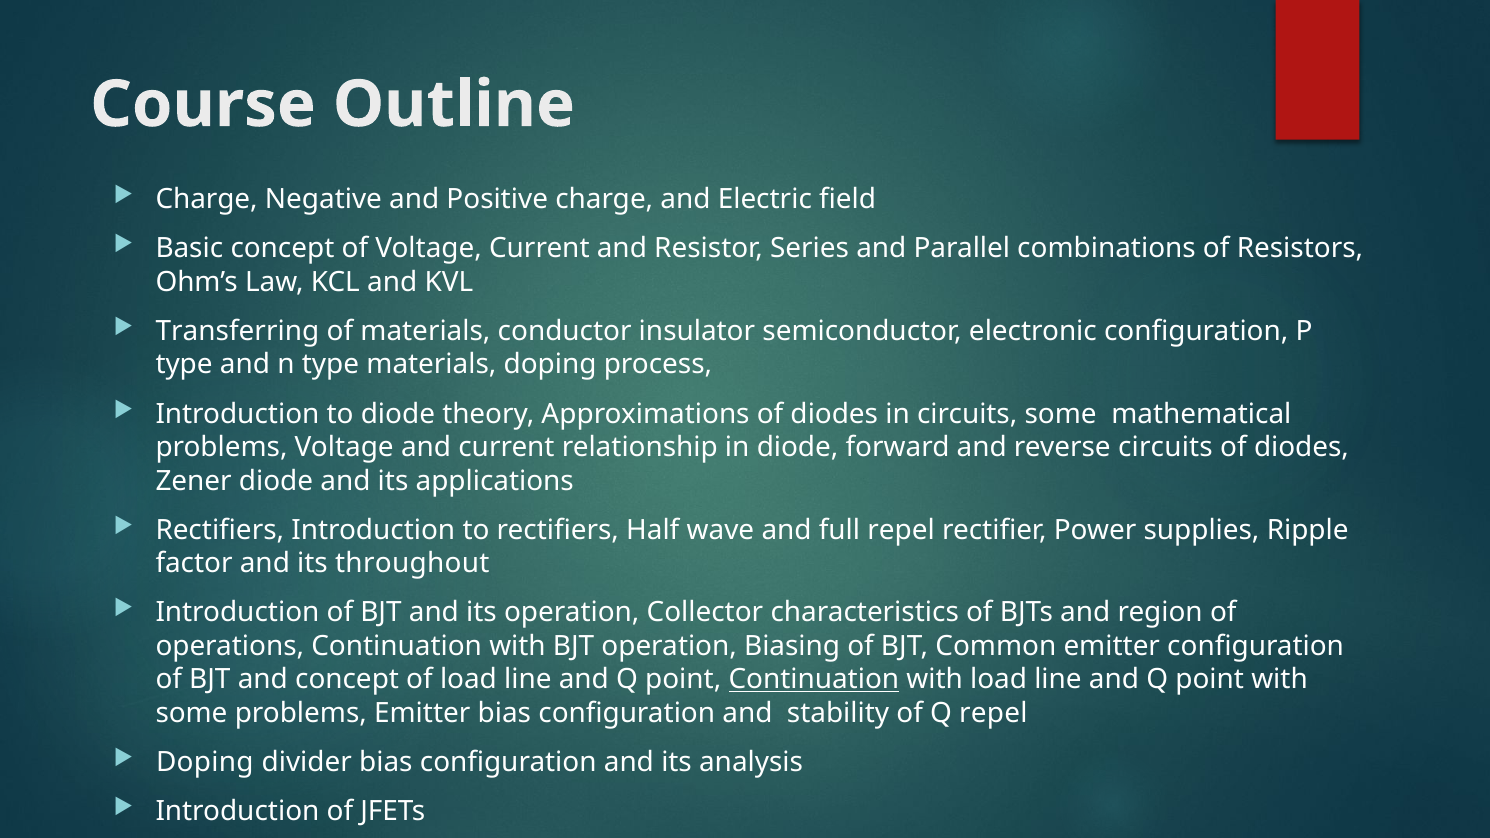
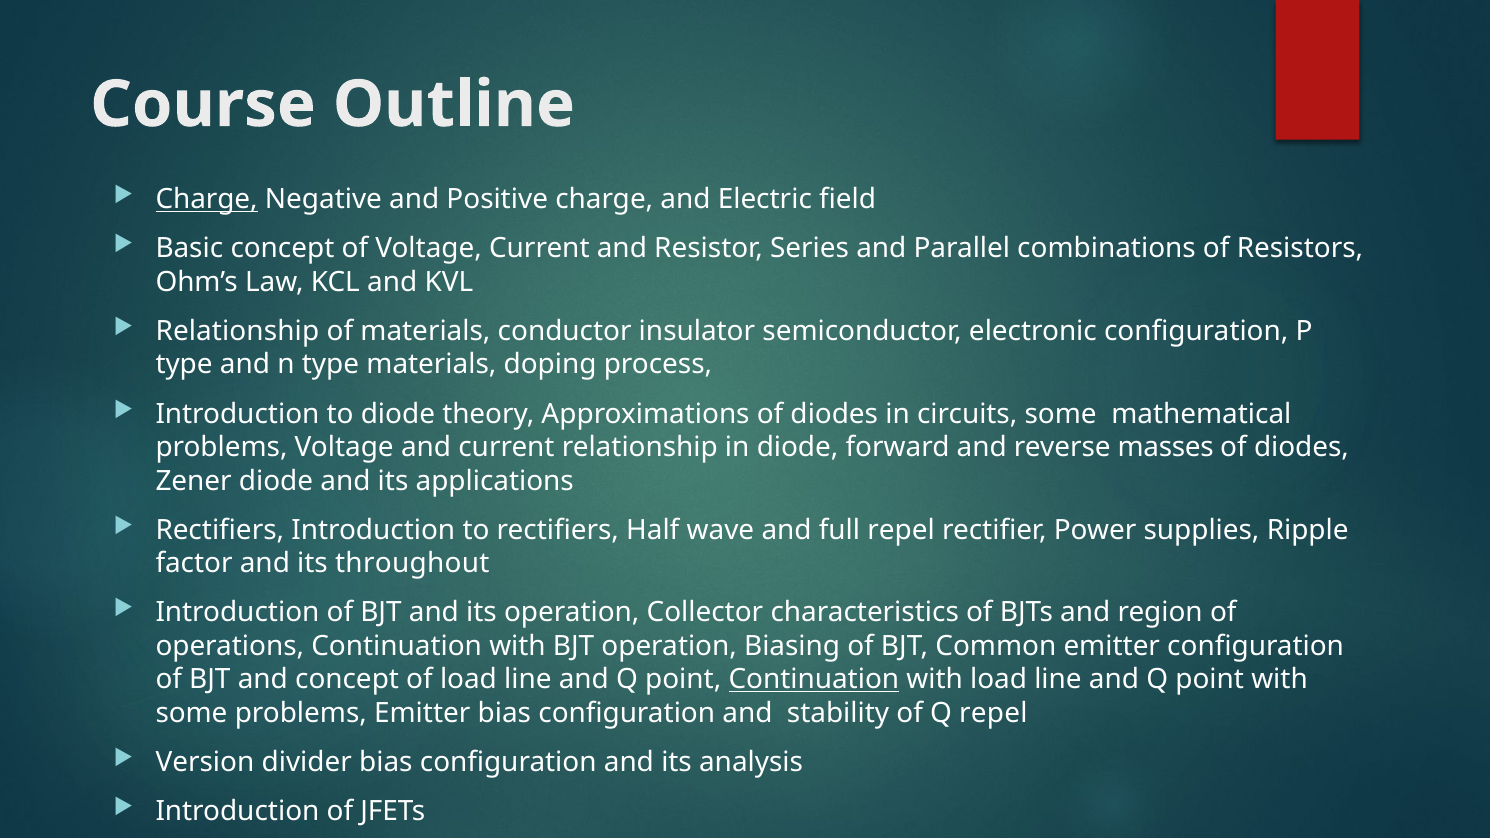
Charge at (207, 200) underline: none -> present
Transferring at (237, 331): Transferring -> Relationship
reverse circuits: circuits -> masses
Doping at (205, 762): Doping -> Version
